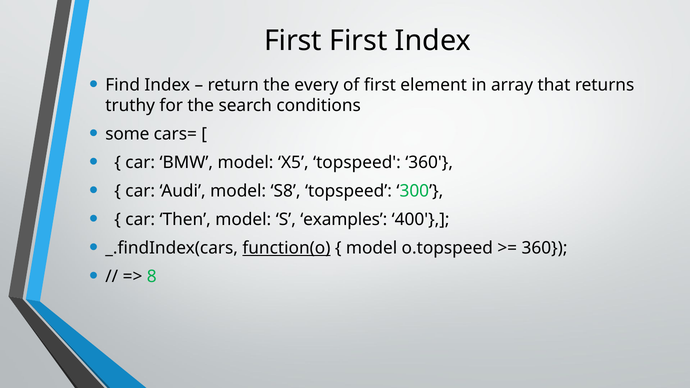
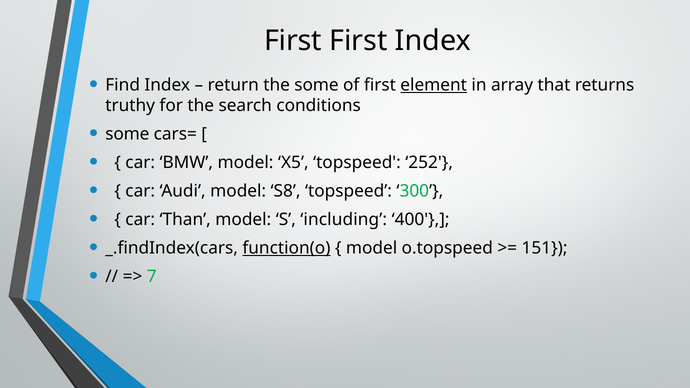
the every: every -> some
element underline: none -> present
topspeed 360: 360 -> 252
Then: Then -> Than
examples: examples -> including
360 at (545, 248): 360 -> 151
8: 8 -> 7
